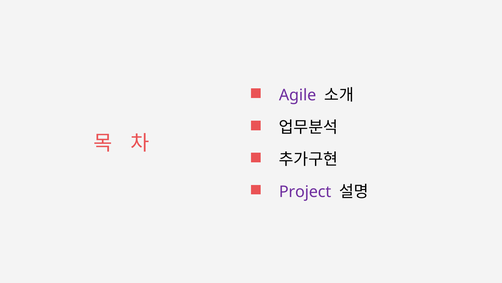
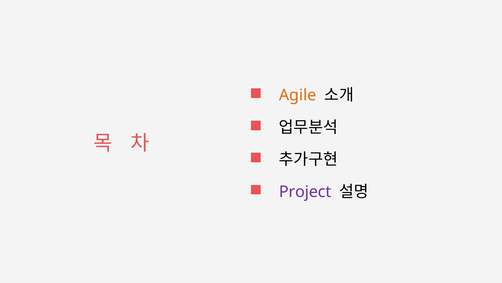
Agile colour: purple -> orange
